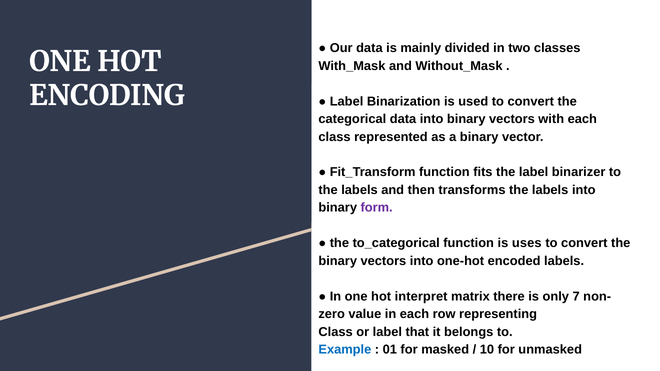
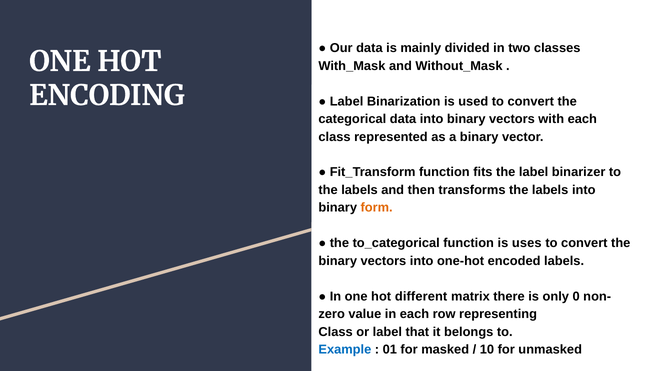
form colour: purple -> orange
interpret: interpret -> different
7: 7 -> 0
